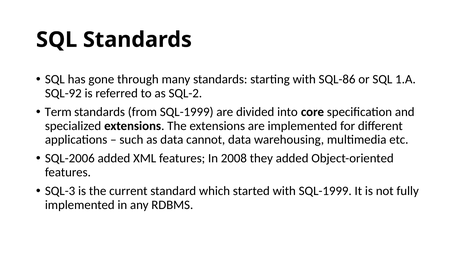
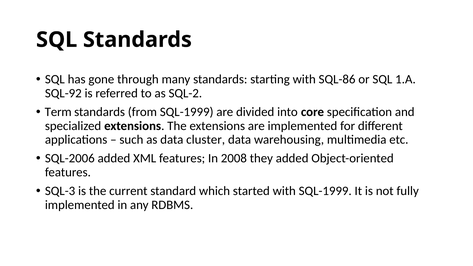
cannot: cannot -> cluster
